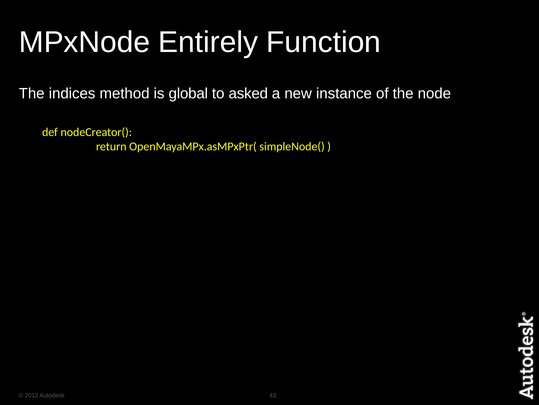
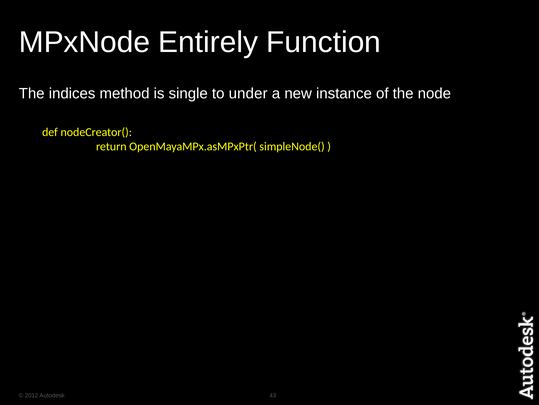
global: global -> single
asked: asked -> under
